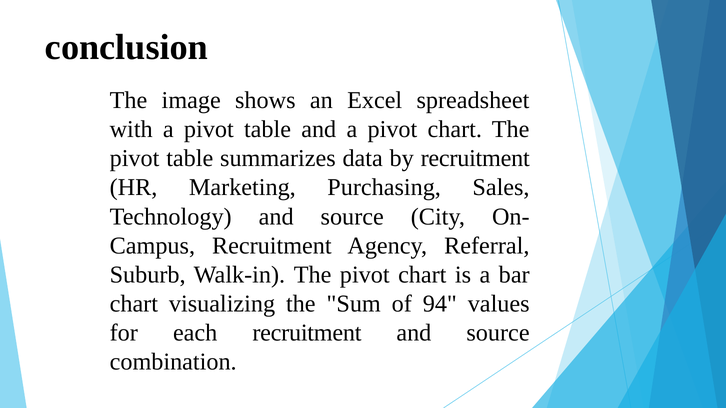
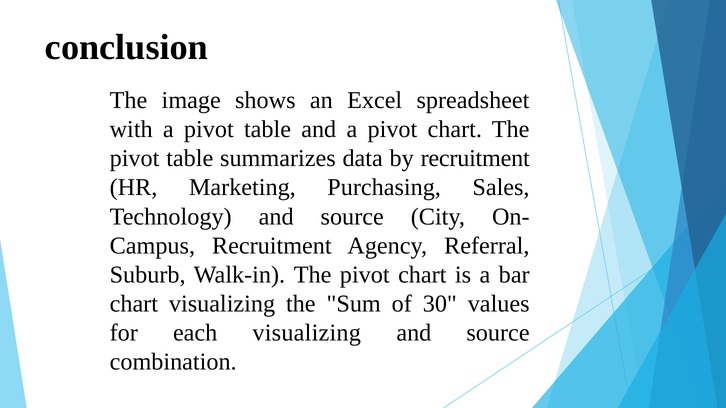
94: 94 -> 30
each recruitment: recruitment -> visualizing
